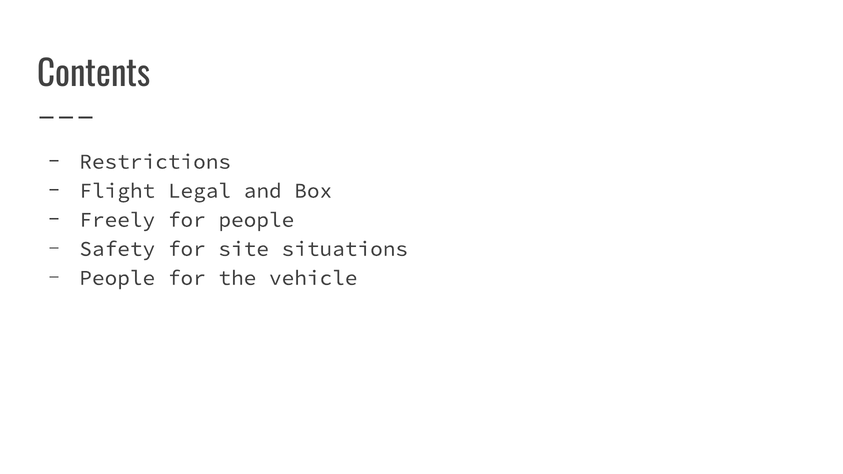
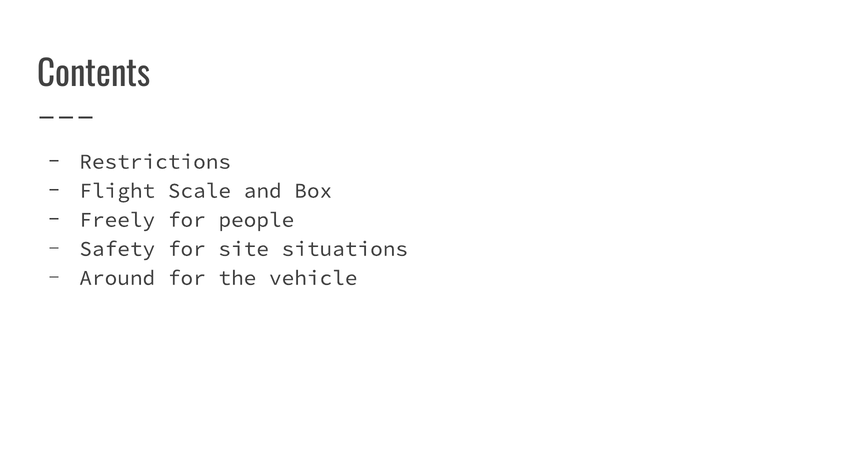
Legal: Legal -> Scale
People at (117, 278): People -> Around
